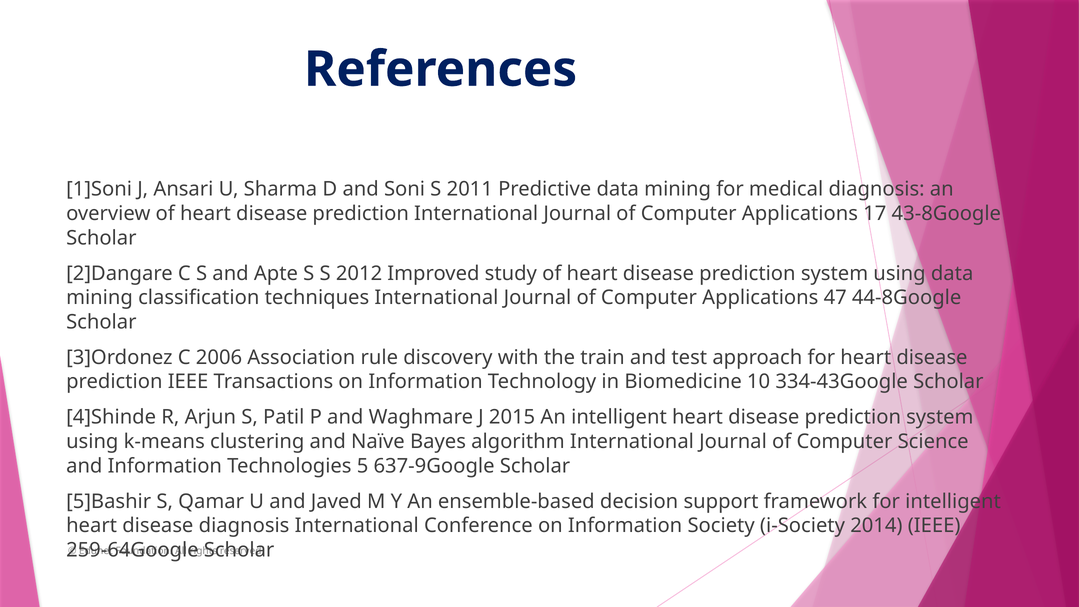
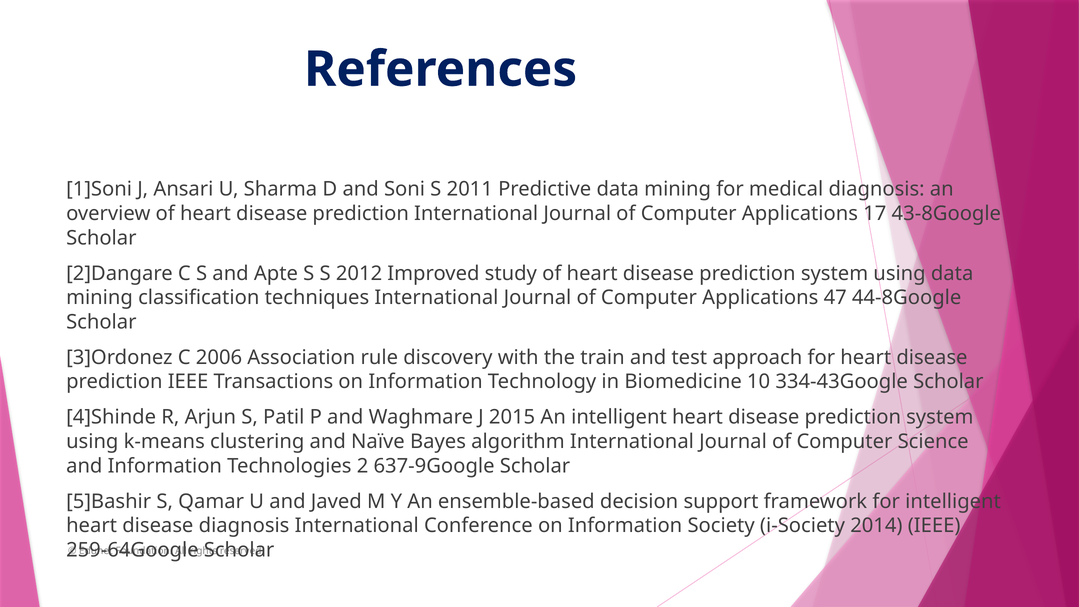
5: 5 -> 2
